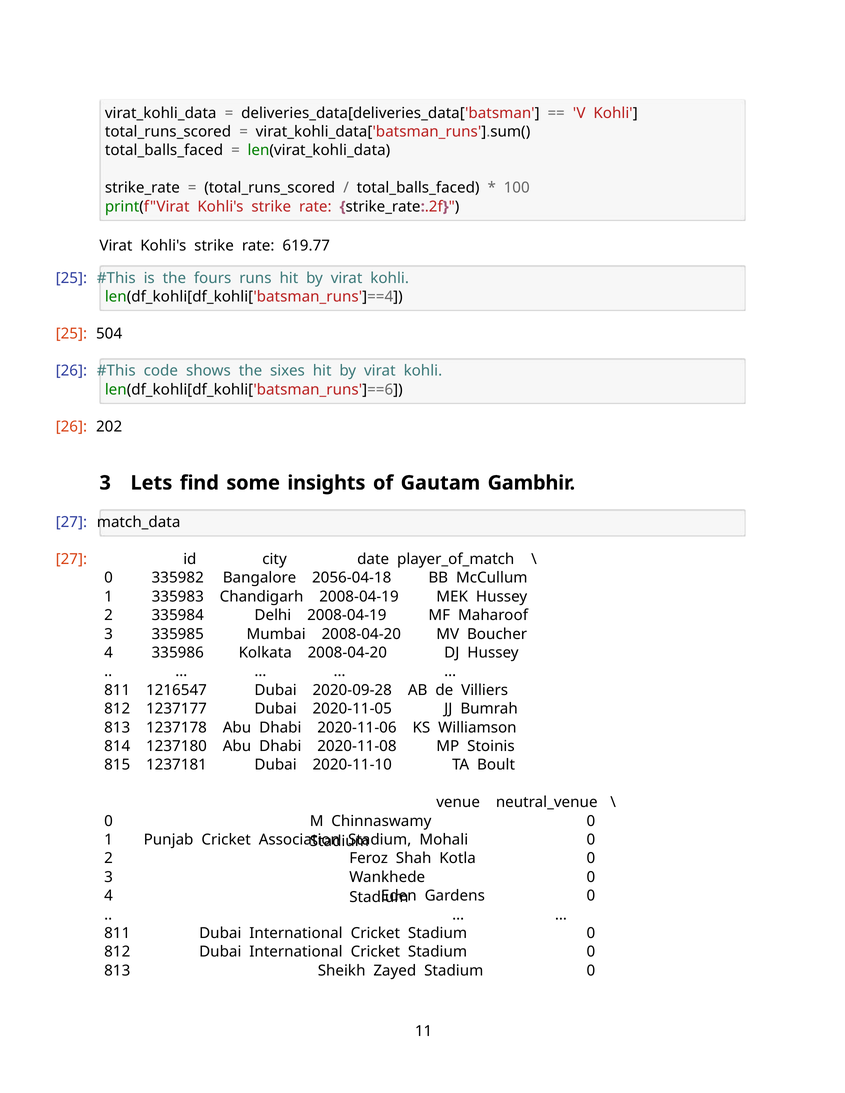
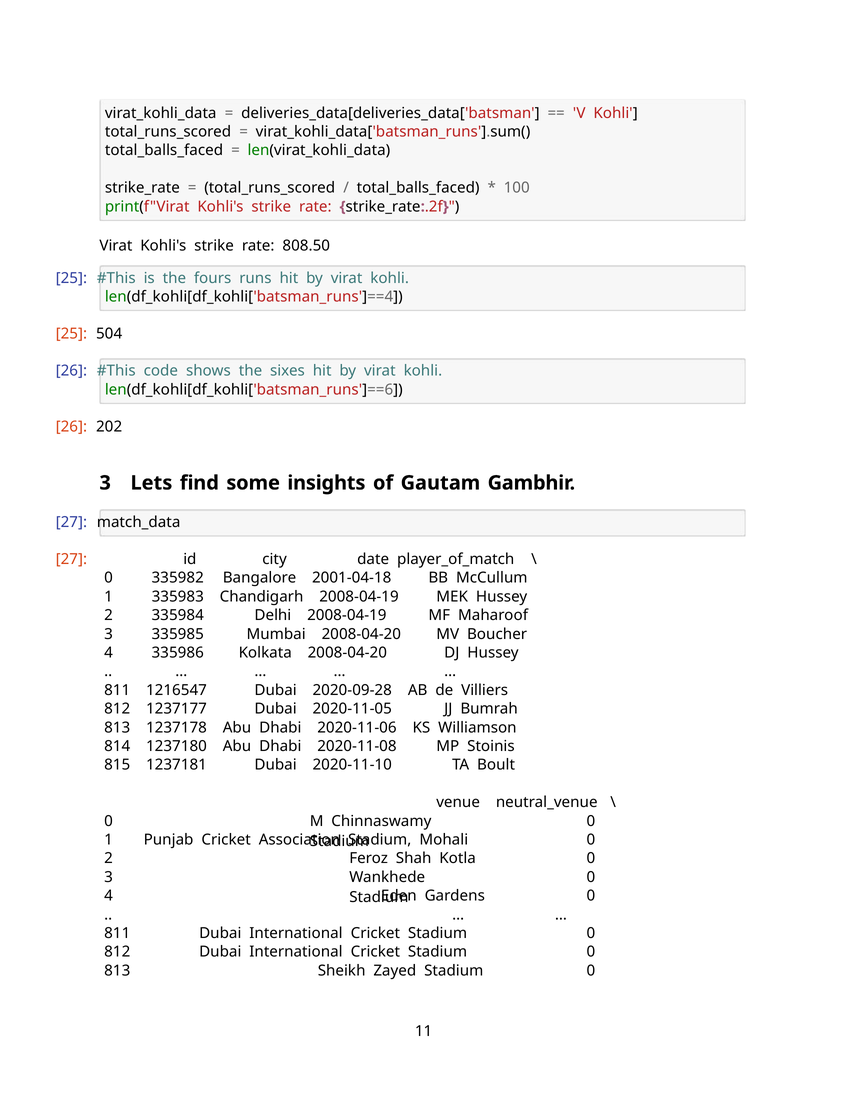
619.77: 619.77 -> 808.50
2056-04-18: 2056-04-18 -> 2001-04-18
